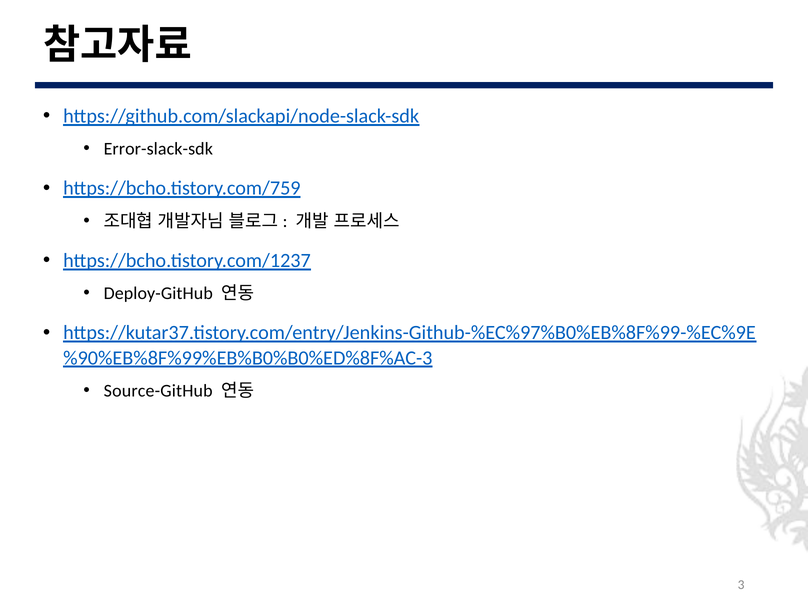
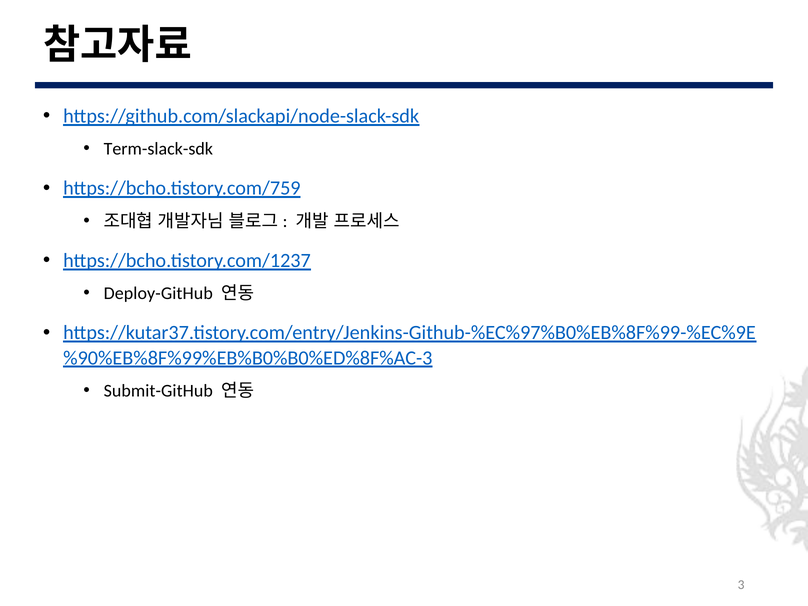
Error-slack-sdk: Error-slack-sdk -> Term-slack-sdk
Source-GitHub: Source-GitHub -> Submit-GitHub
